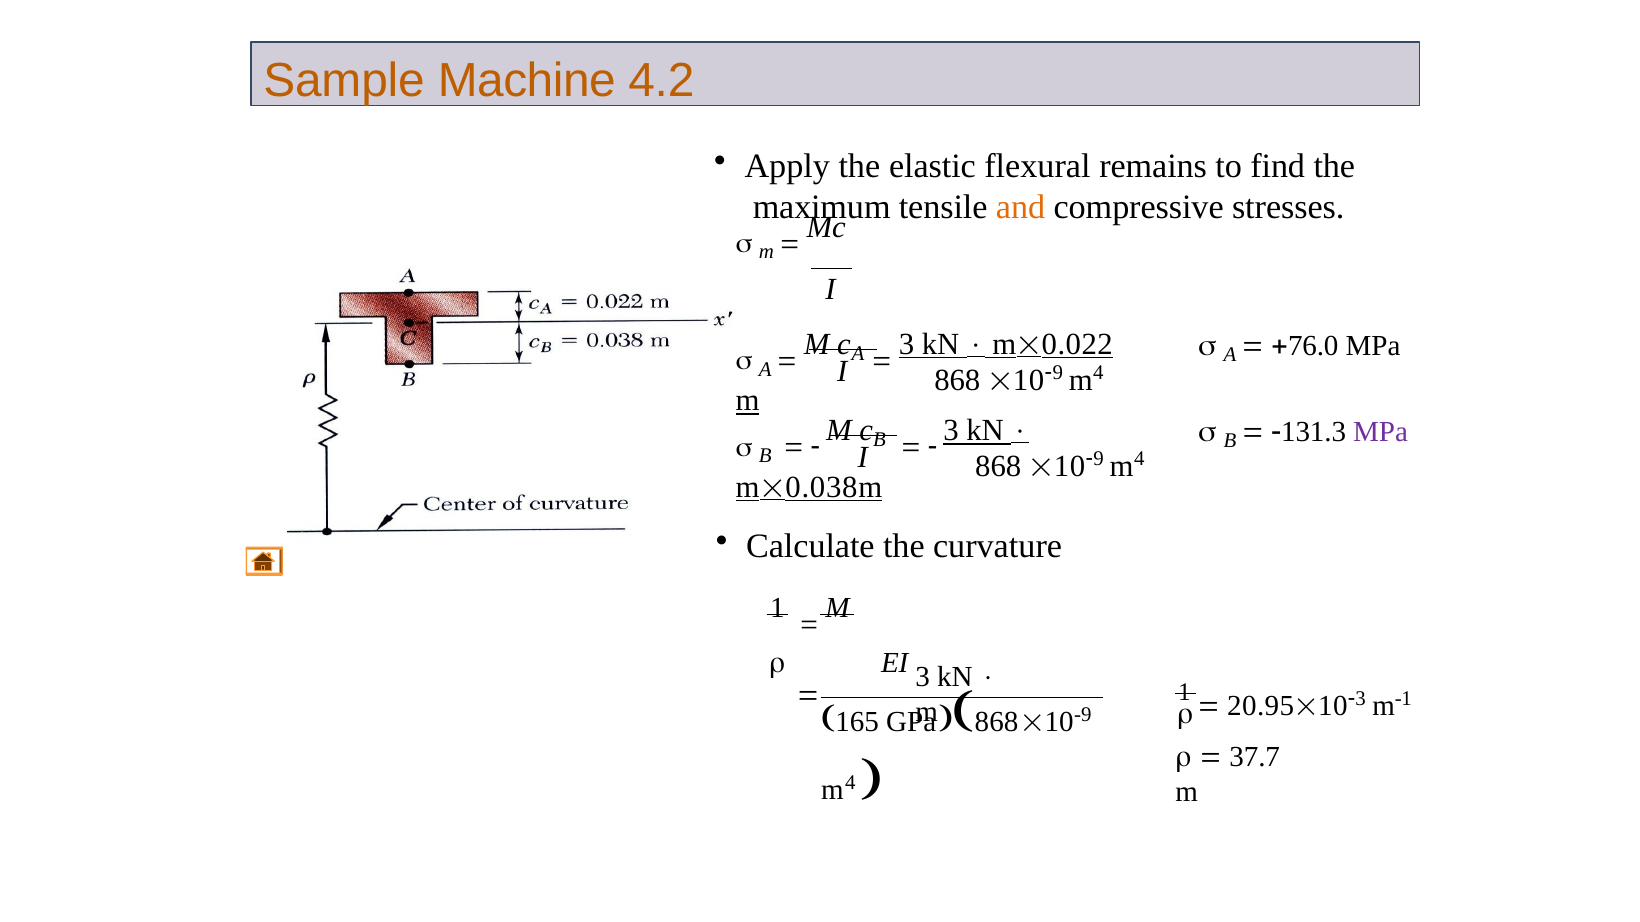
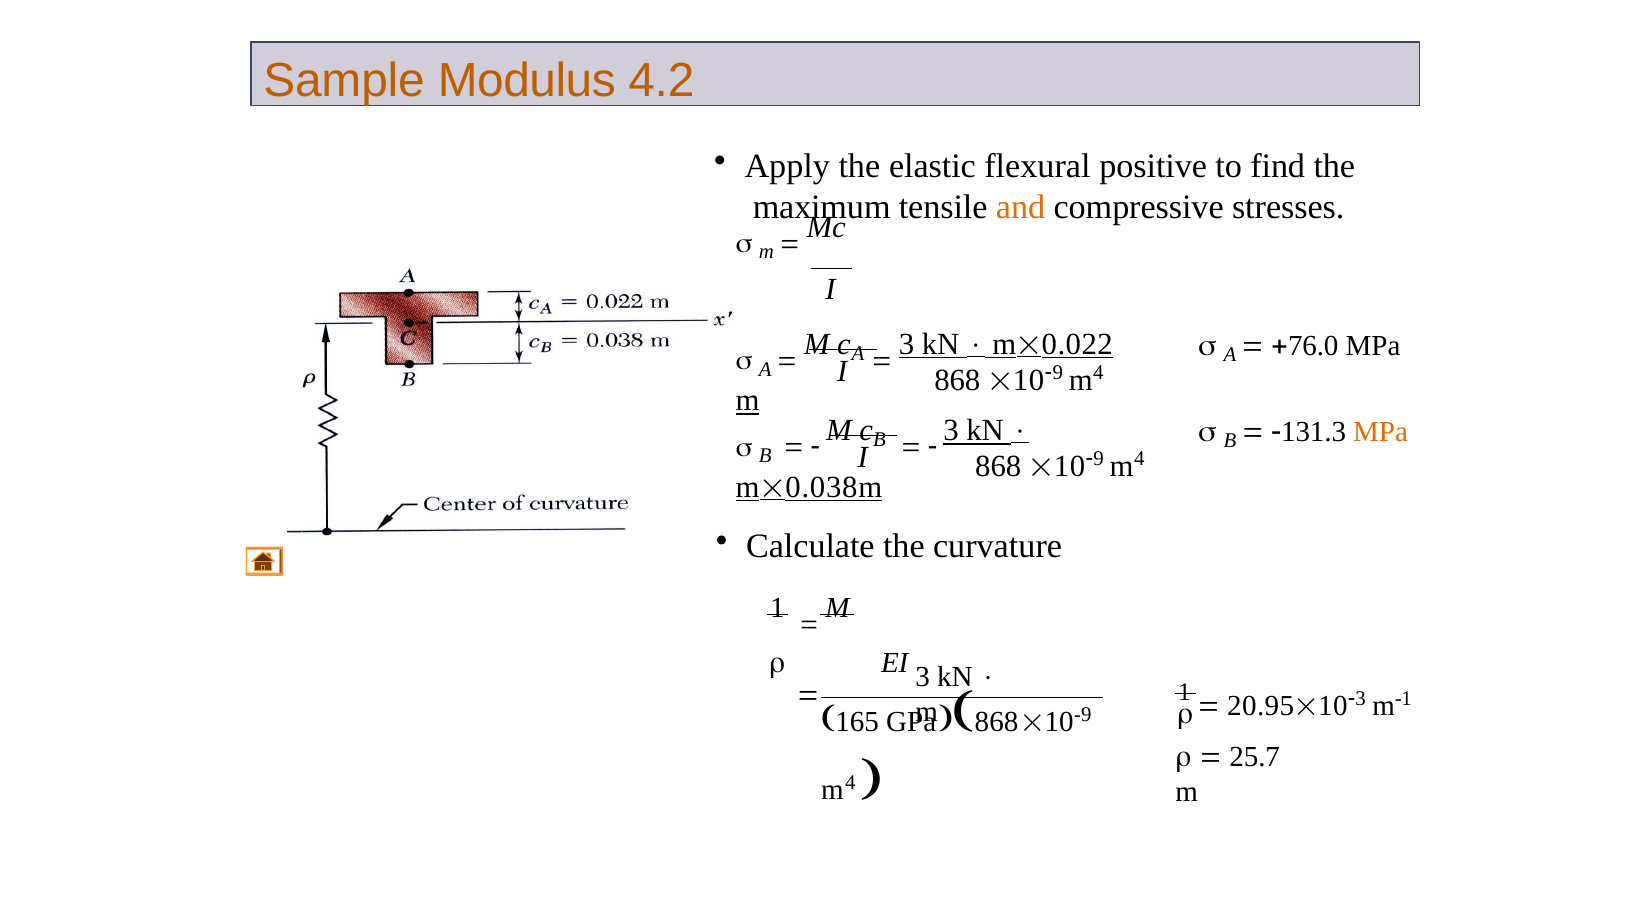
Machine: Machine -> Modulus
remains: remains -> positive
MPa at (1381, 432) colour: purple -> orange
37.7: 37.7 -> 25.7
